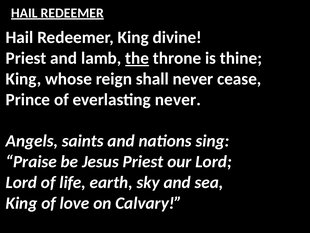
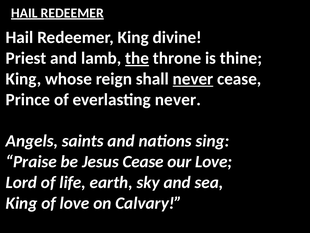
never at (193, 79) underline: none -> present
Jesus Priest: Priest -> Cease
our Lord: Lord -> Love
